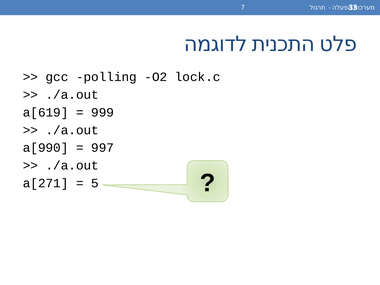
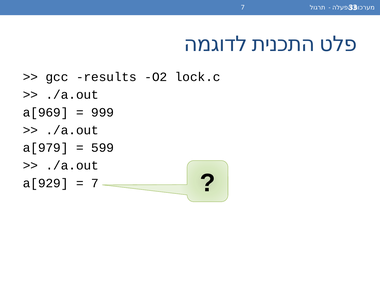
polling: polling -> results
a[619: a[619 -> a[969
a[990: a[990 -> a[979
997: 997 -> 599
a[271: a[271 -> a[929
5 at (95, 183): 5 -> 7
